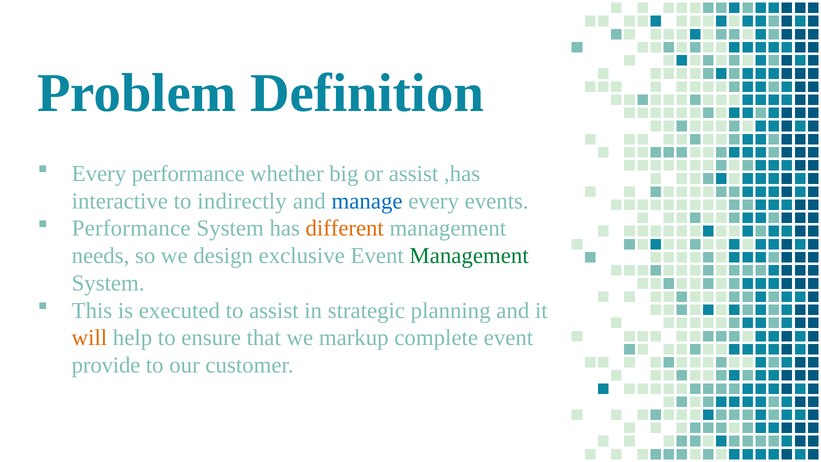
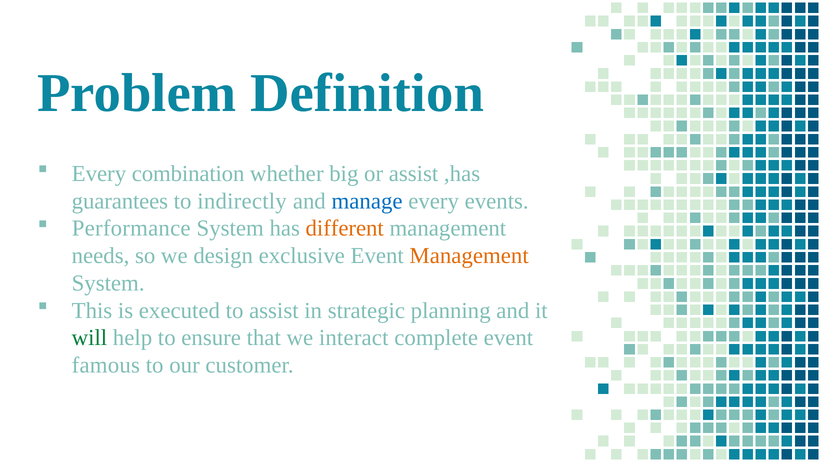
Every performance: performance -> combination
interactive: interactive -> guarantees
Management at (469, 256) colour: green -> orange
will colour: orange -> green
markup: markup -> interact
provide: provide -> famous
